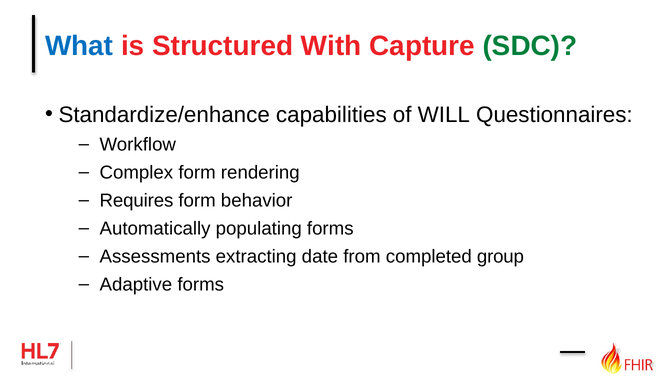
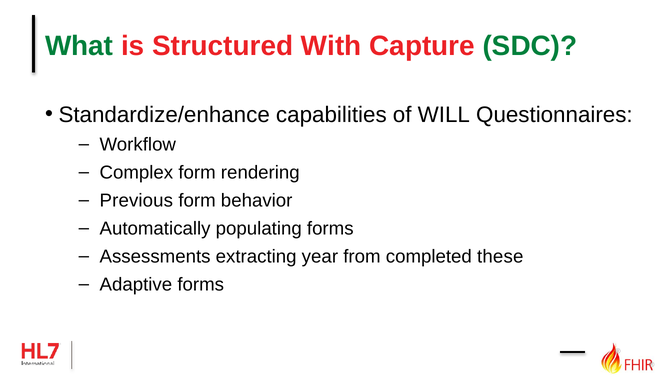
What colour: blue -> green
Requires: Requires -> Previous
date: date -> year
group: group -> these
